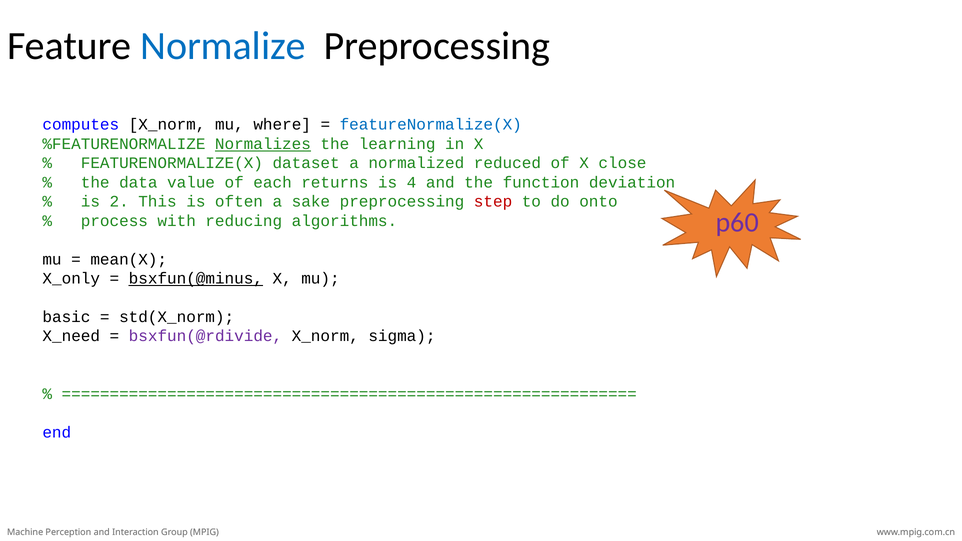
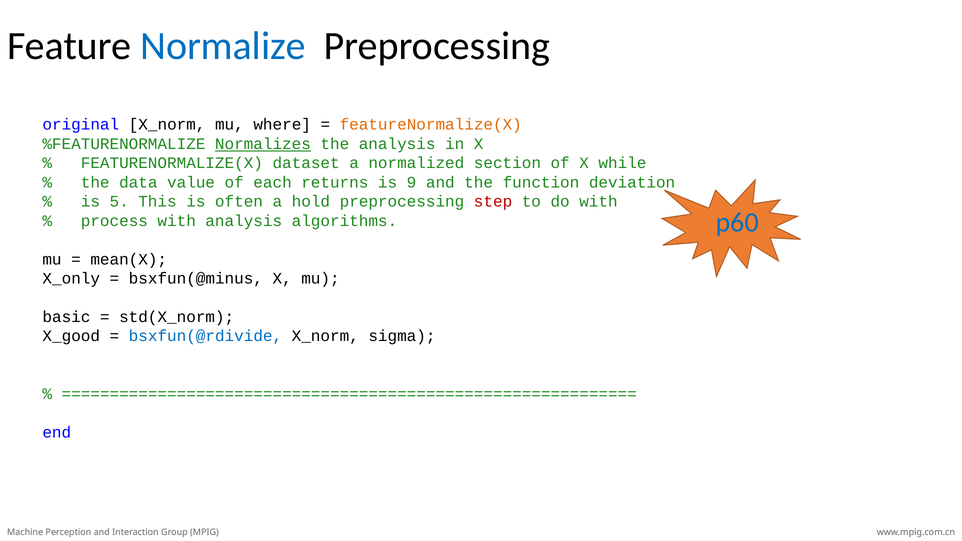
computes: computes -> original
featureNormalize(X at (431, 125) colour: blue -> orange
the learning: learning -> analysis
reduced: reduced -> section
close: close -> while
4: 4 -> 9
2: 2 -> 5
sake: sake -> hold
do onto: onto -> with
p60 colour: purple -> blue
with reducing: reducing -> analysis
bsxfun(@minus underline: present -> none
X_need: X_need -> X_good
bsxfun(@rdivide colour: purple -> blue
